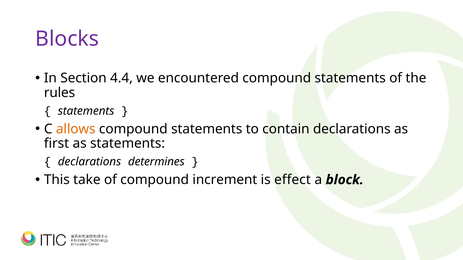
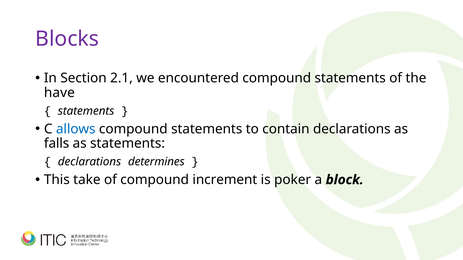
4.4: 4.4 -> 2.1
rules: rules -> have
allows colour: orange -> blue
first: first -> falls
effect: effect -> poker
